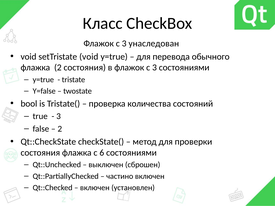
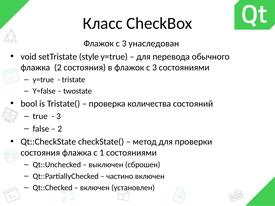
setTristate void: void -> style
6: 6 -> 1
